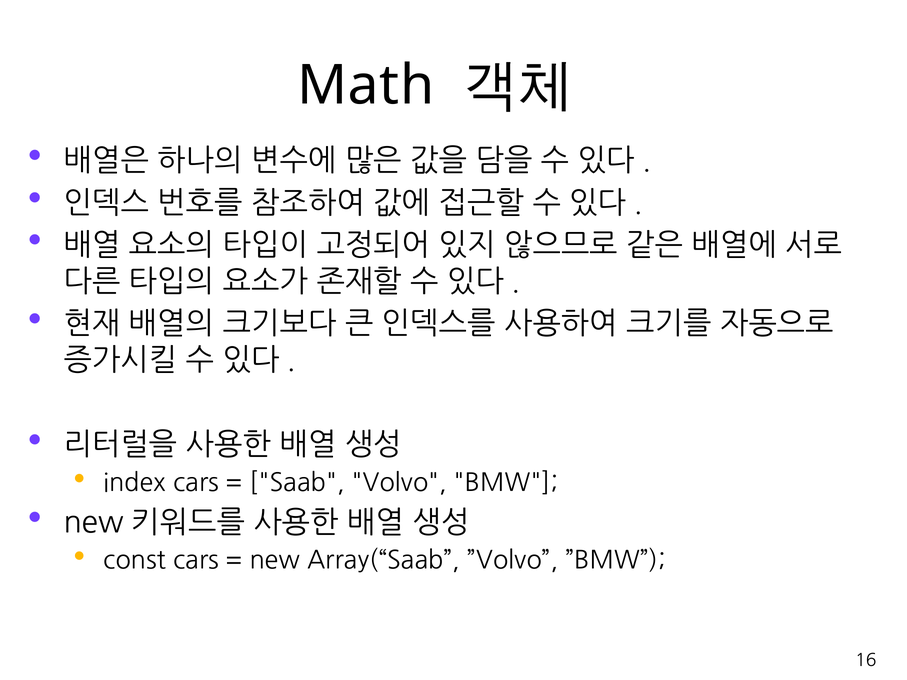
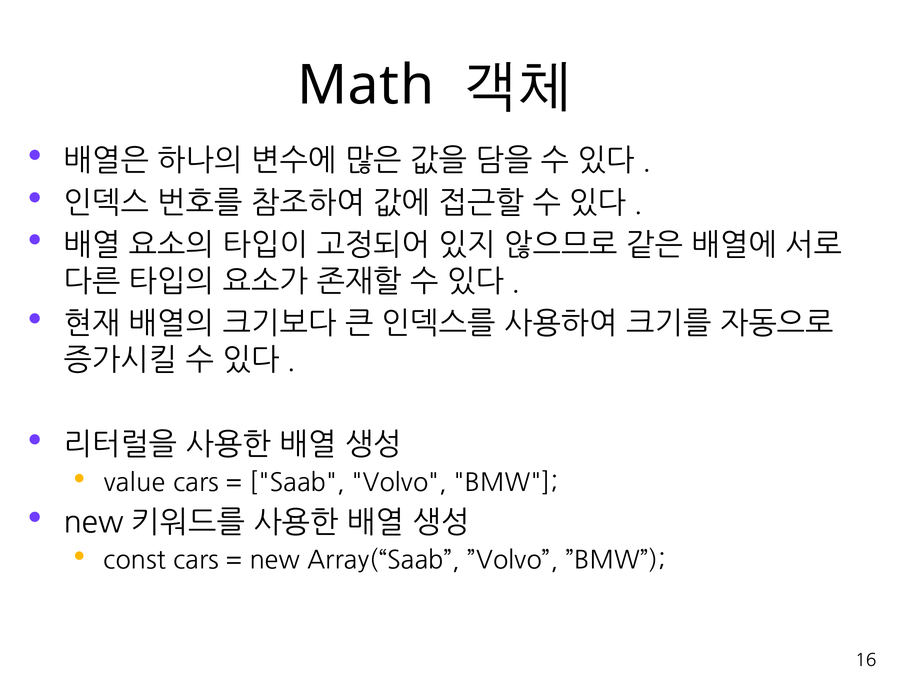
index: index -> value
